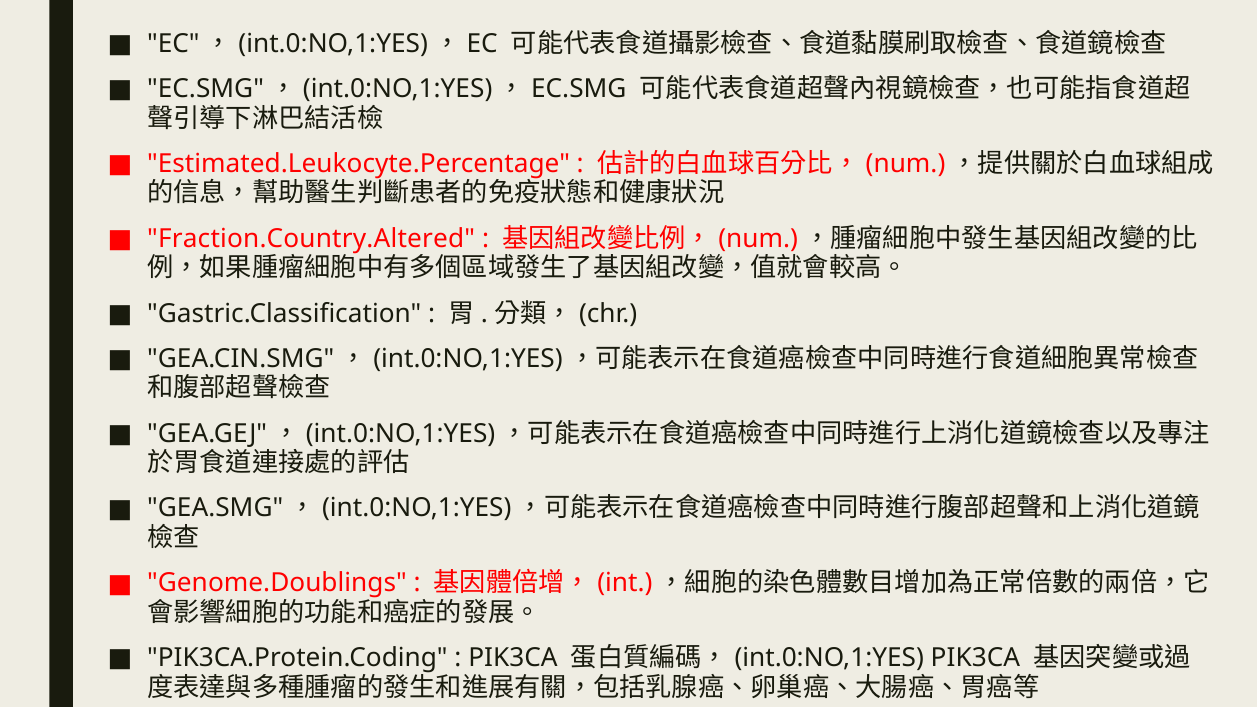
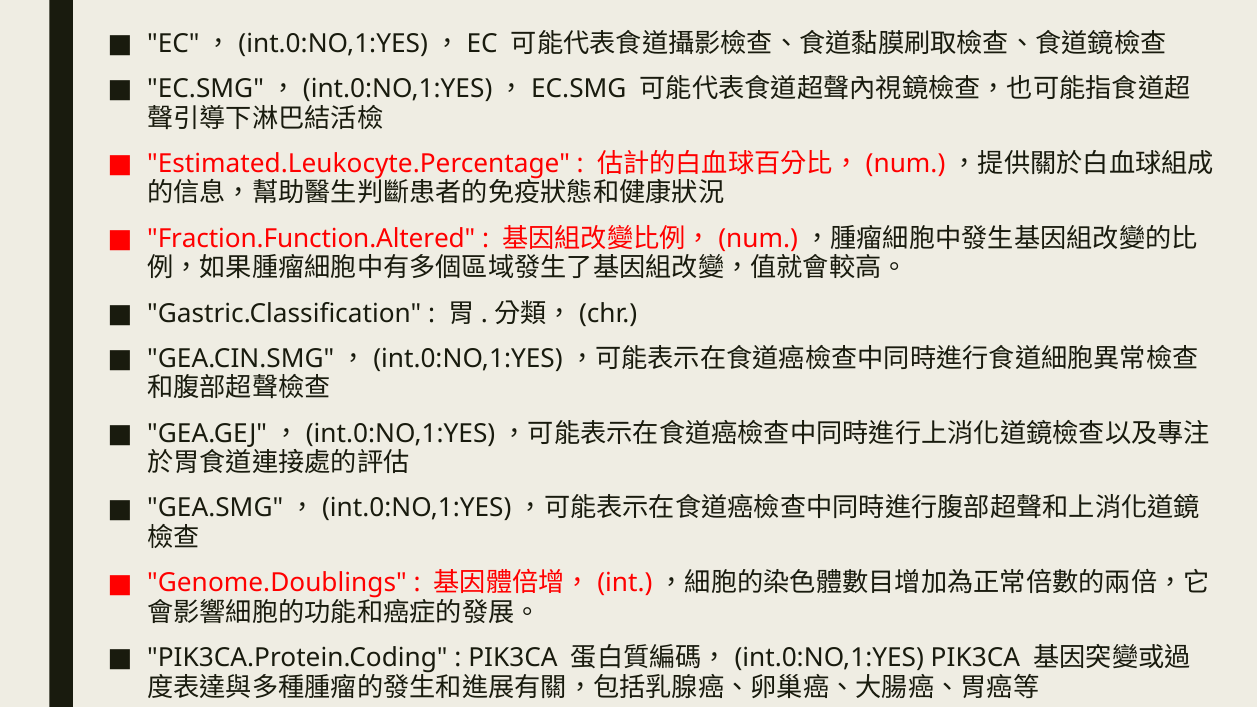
Fraction.Country.Altered: Fraction.Country.Altered -> Fraction.Function.Altered
